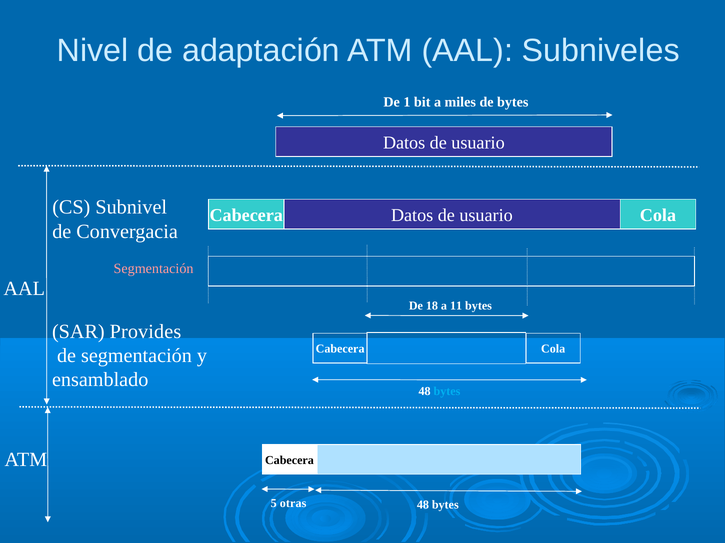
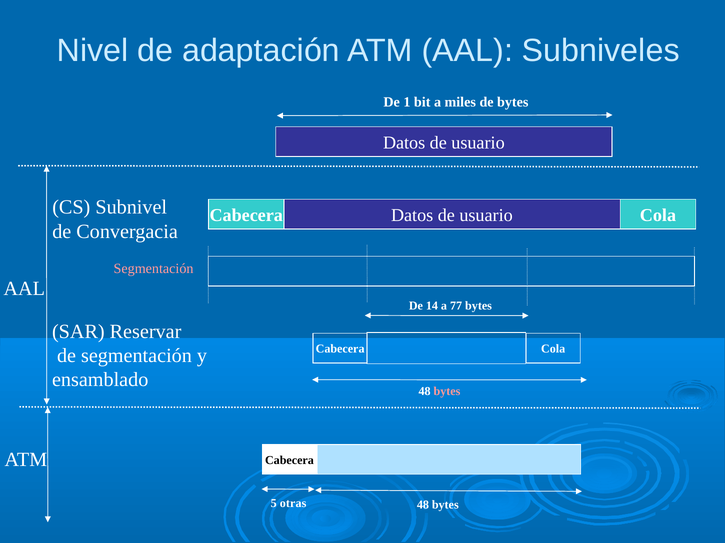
18: 18 -> 14
11: 11 -> 77
Provides: Provides -> Reservar
bytes at (447, 392) colour: light blue -> pink
